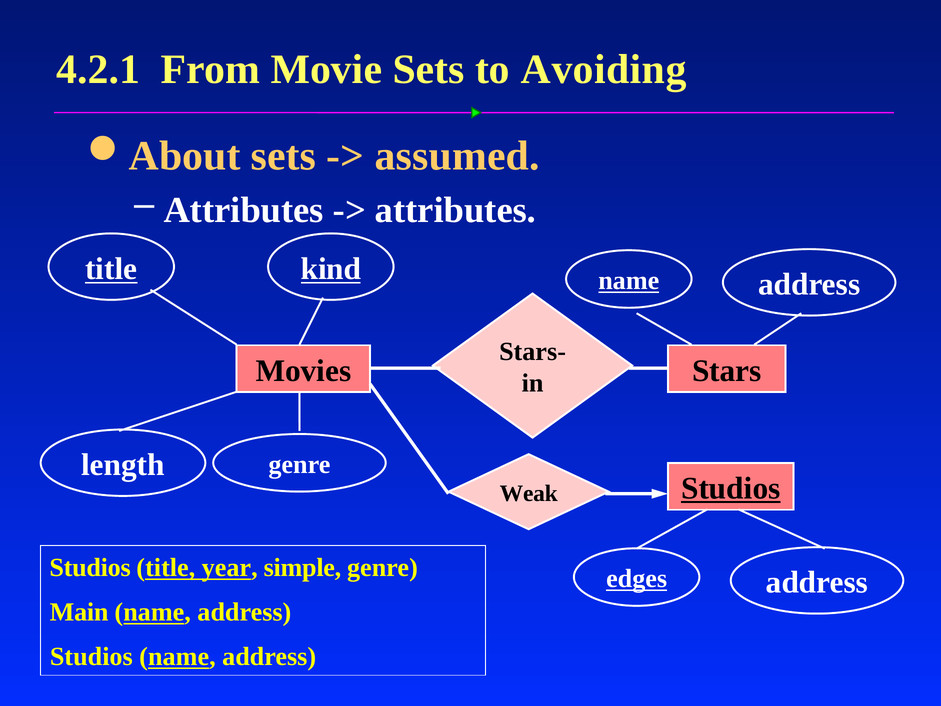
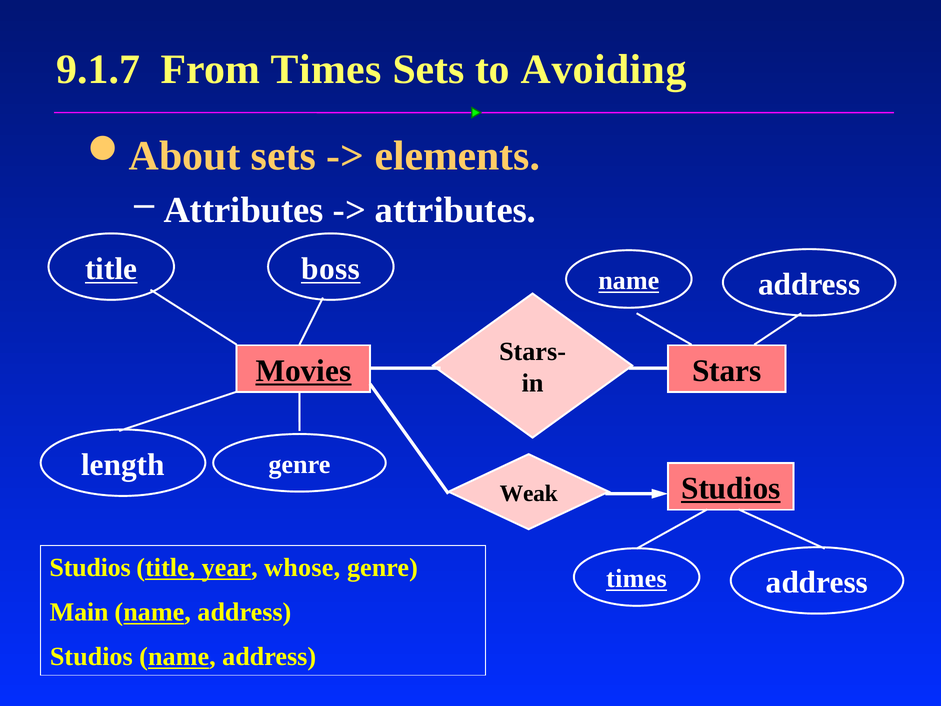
4.2.1: 4.2.1 -> 9.1.7
From Movie: Movie -> Times
assumed: assumed -> elements
kind: kind -> boss
Movies underline: none -> present
simple: simple -> whose
edges at (637, 579): edges -> times
